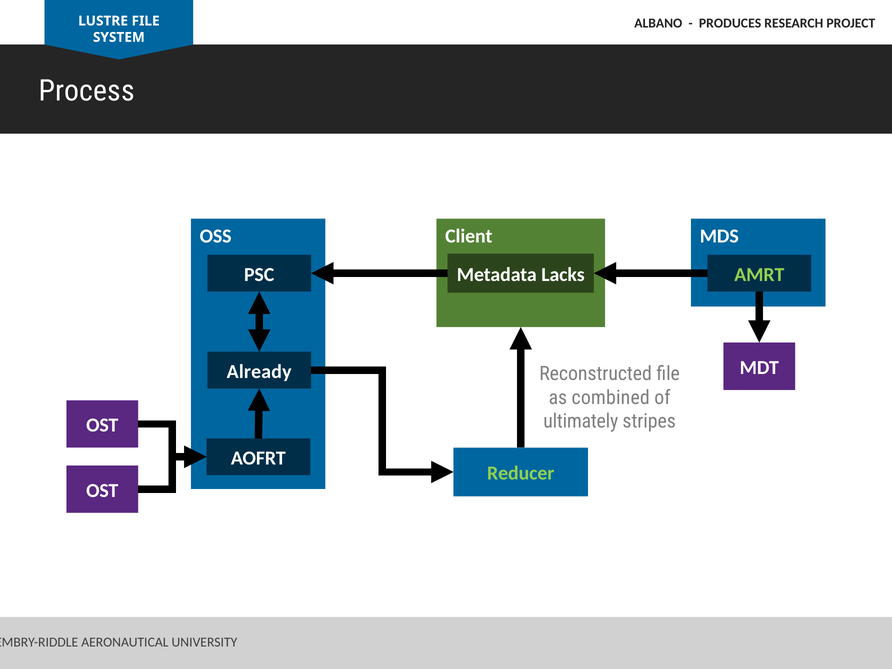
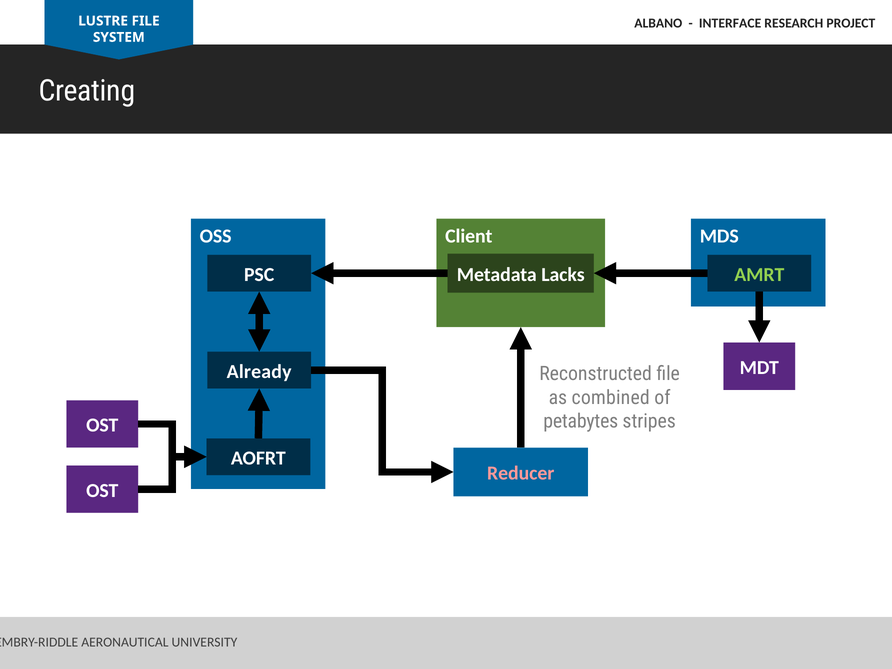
PRODUCES: PRODUCES -> INTERFACE
Process: Process -> Creating
ultimately: ultimately -> petabytes
Reducer colour: light green -> pink
